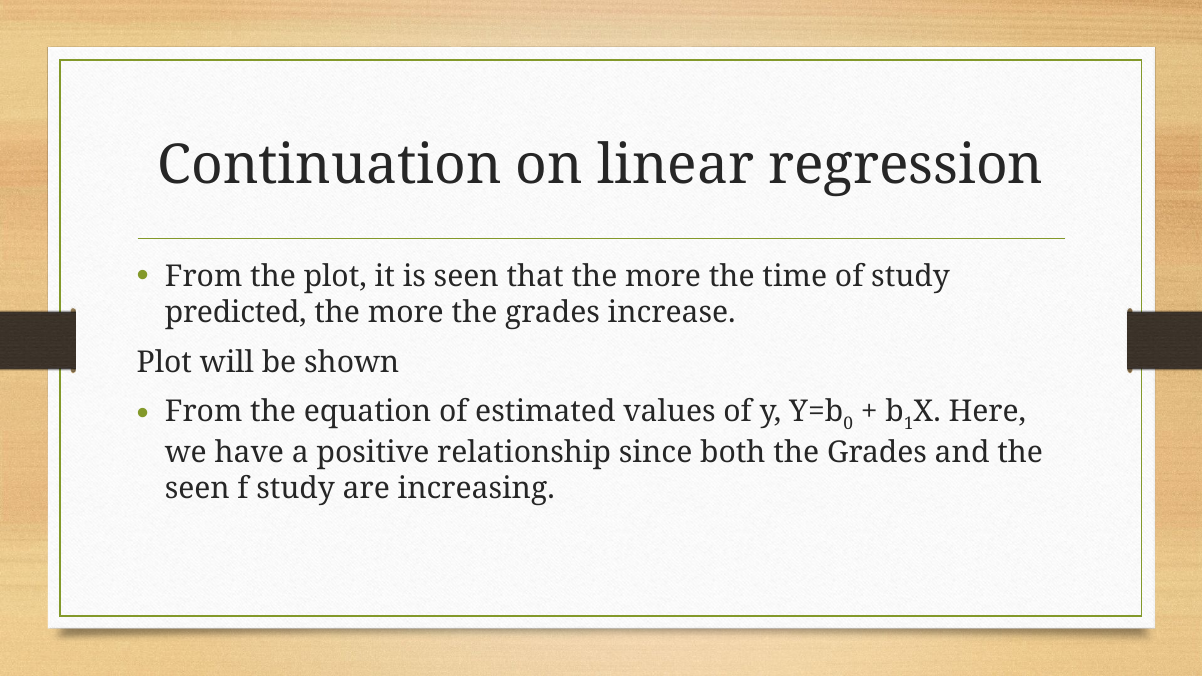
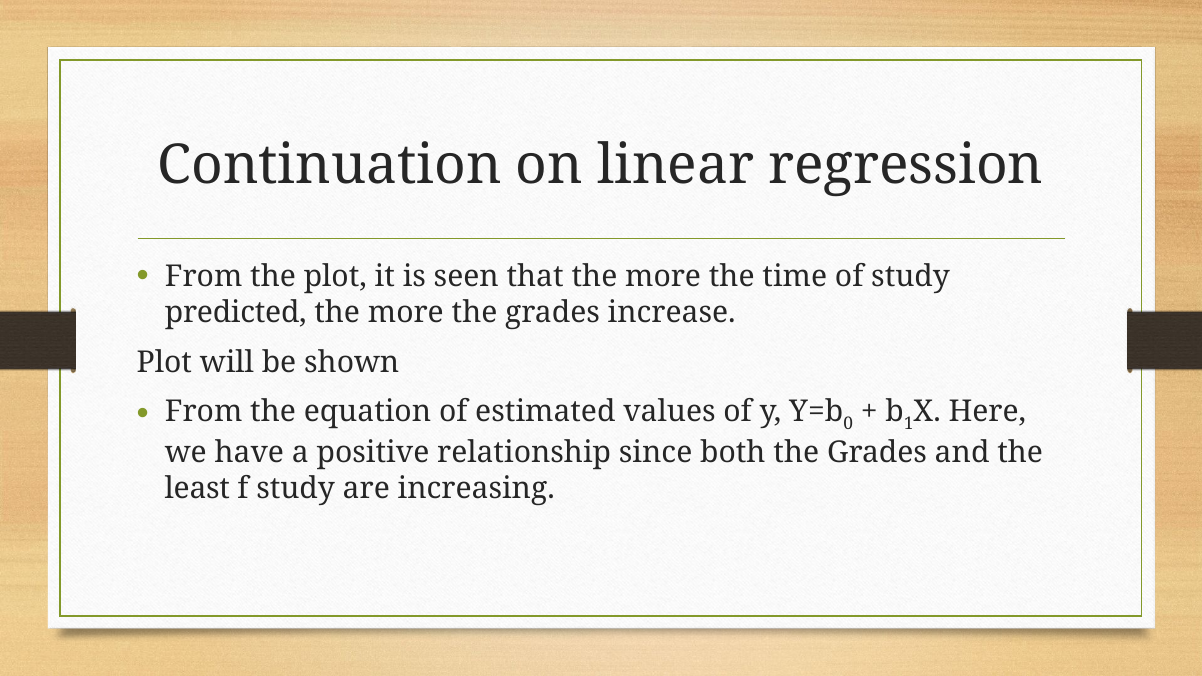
seen at (197, 489): seen -> least
